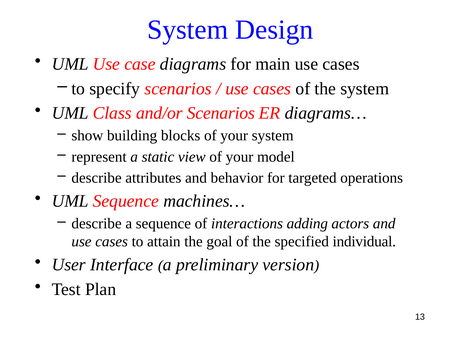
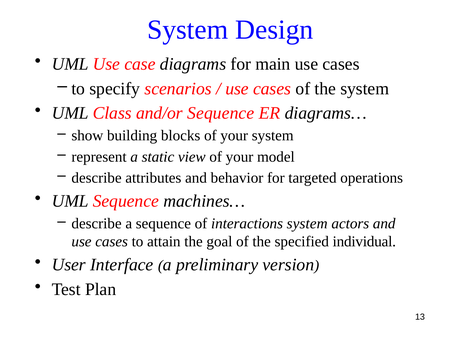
and/or Scenarios: Scenarios -> Sequence
interactions adding: adding -> system
